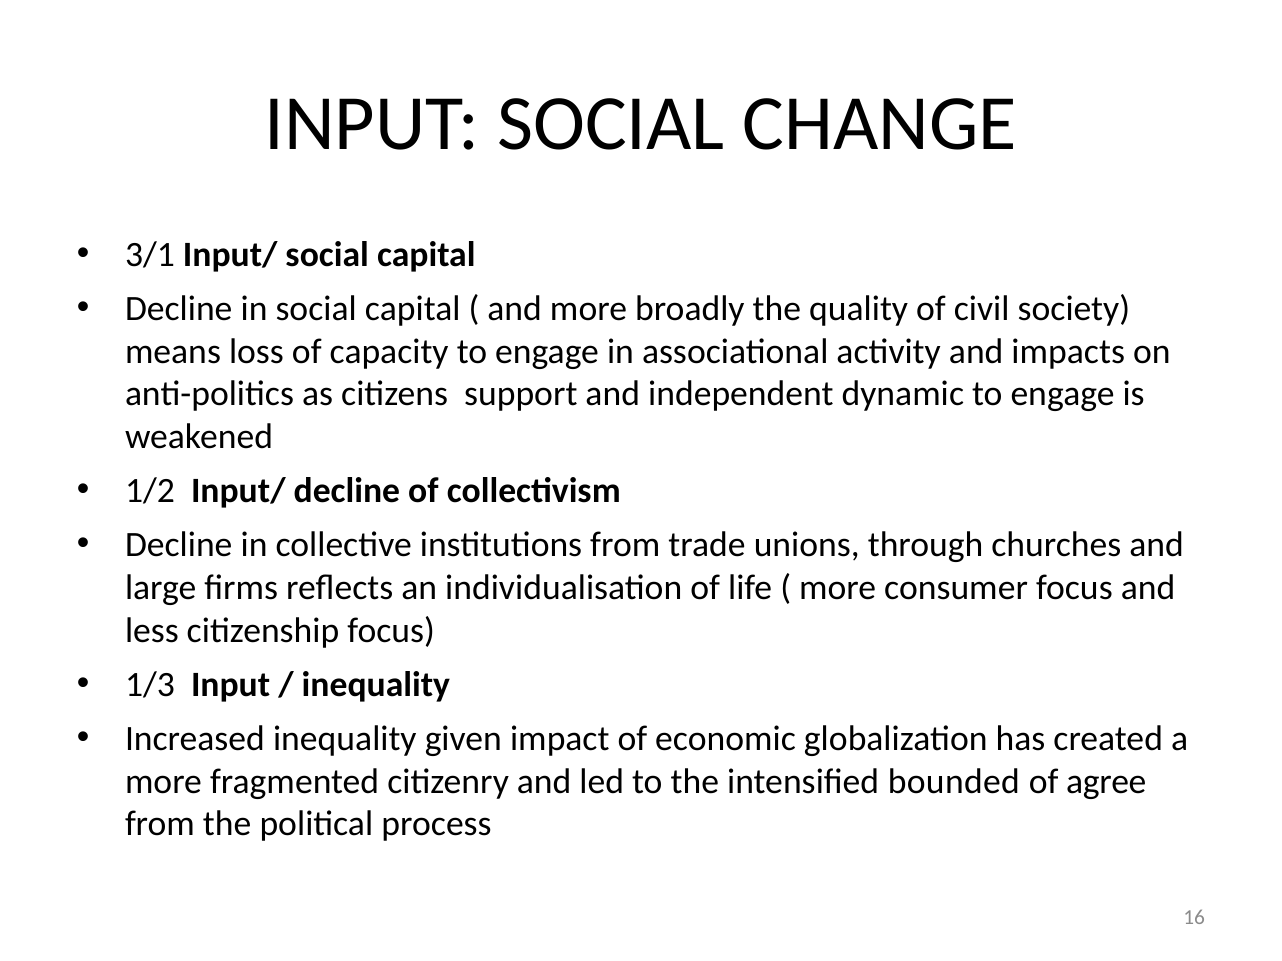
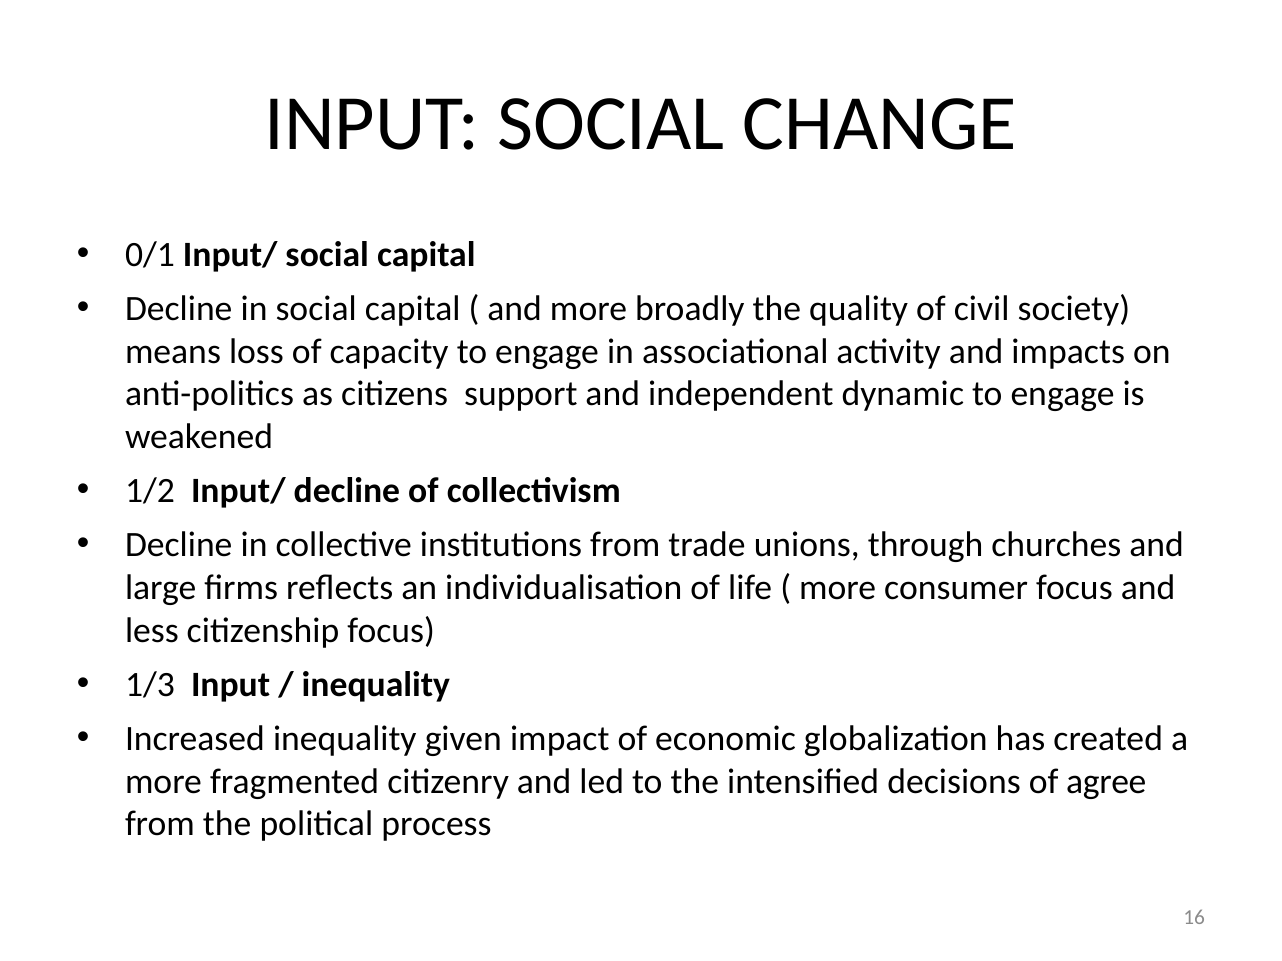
3/1: 3/1 -> 0/1
bounded: bounded -> decisions
